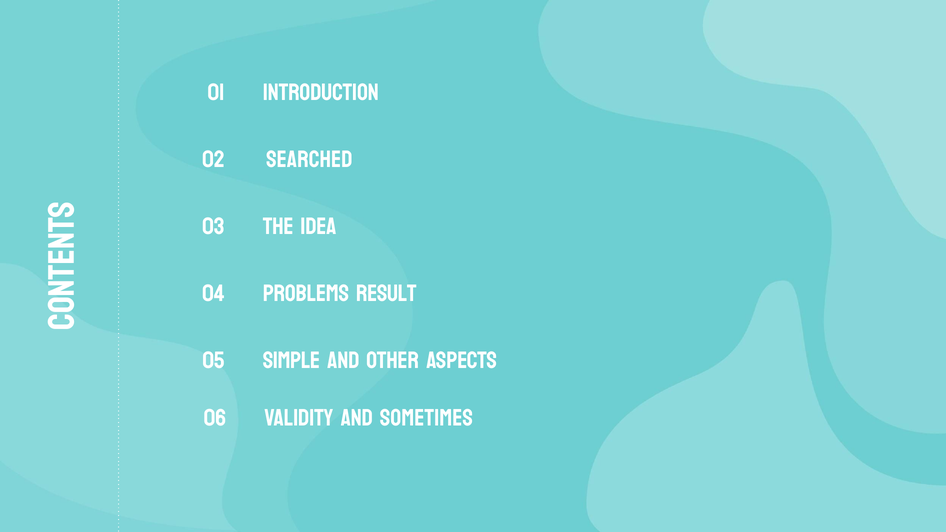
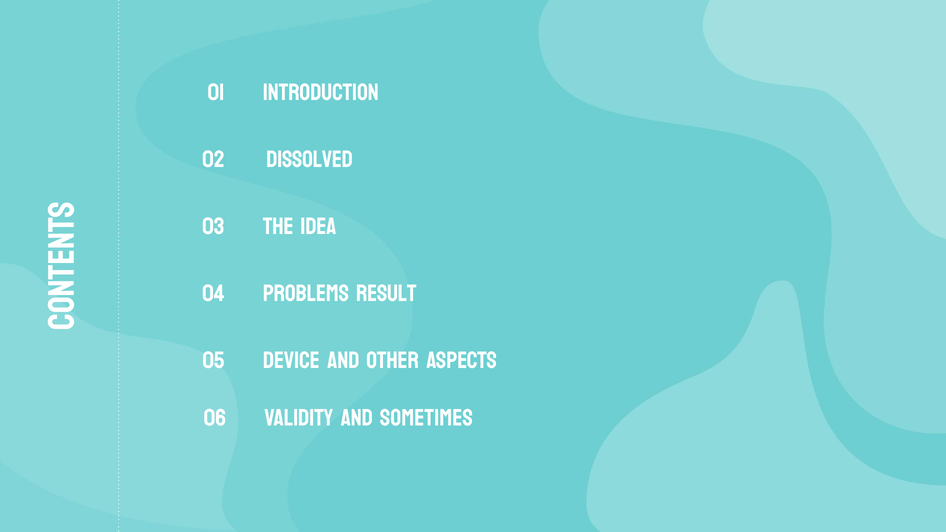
searched: searched -> dissolved
Simple: Simple -> Device
